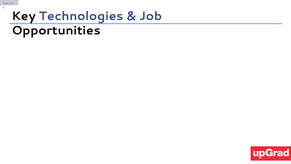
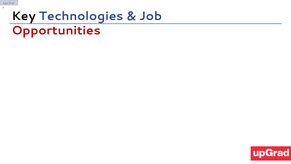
Opportunities colour: black -> red
